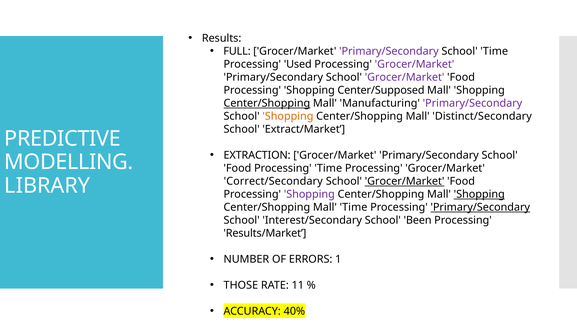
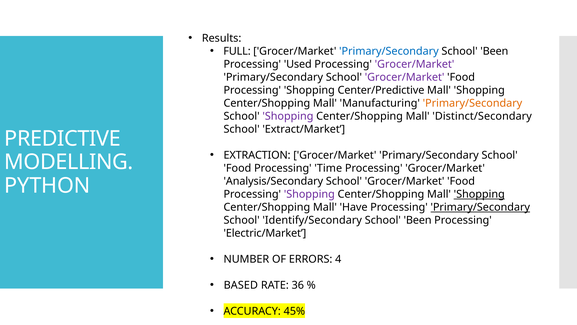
Primary/Secondary at (389, 51) colour: purple -> blue
Time at (494, 51): Time -> Been
Center/Supposed: Center/Supposed -> Center/Predictive
Center/Shopping at (267, 103) underline: present -> none
Primary/Secondary at (472, 103) colour: purple -> orange
Shopping at (288, 116) colour: orange -> purple
Correct/Secondary: Correct/Secondary -> Analysis/Secondary
Grocer/Market at (405, 181) underline: present -> none
LIBRARY: LIBRARY -> PYTHON
Mall Time: Time -> Have
Interest/Secondary: Interest/Secondary -> Identify/Secondary
Results/Market: Results/Market -> Electric/Market
1: 1 -> 4
THOSE: THOSE -> BASED
11: 11 -> 36
40%: 40% -> 45%
